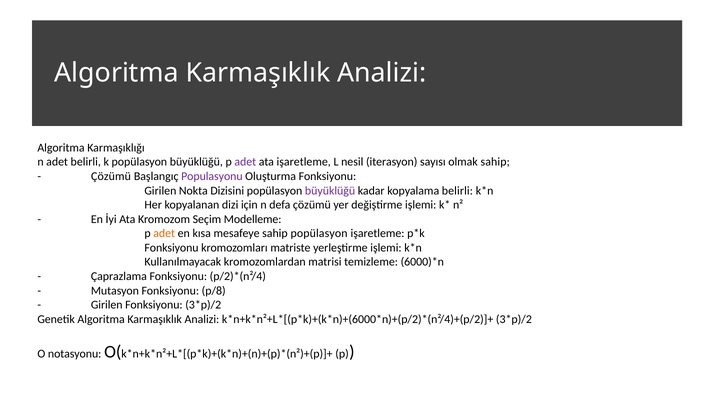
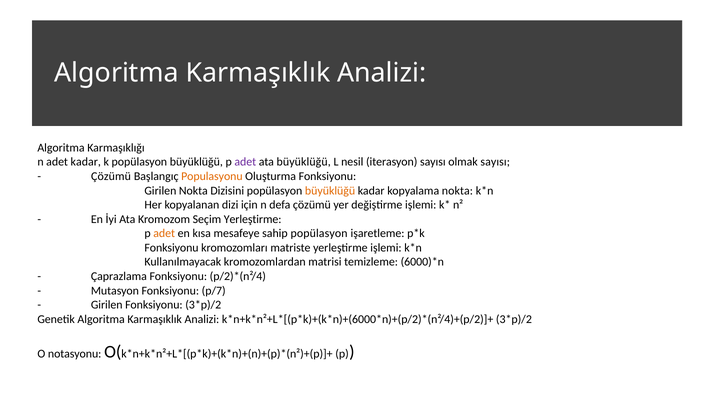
adet belirli: belirli -> kadar
ata işaretleme: işaretleme -> büyüklüğü
olmak sahip: sahip -> sayısı
Populasyonu colour: purple -> orange
büyüklüğü at (330, 190) colour: purple -> orange
kopyalama belirli: belirli -> nokta
Seçim Modelleme: Modelleme -> Yerleştirme
p/8: p/8 -> p/7
